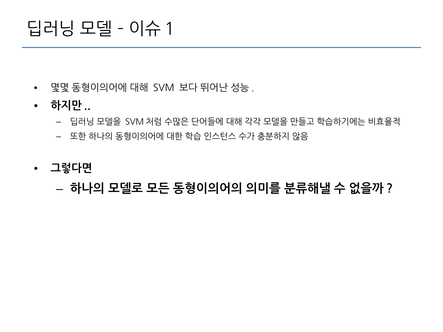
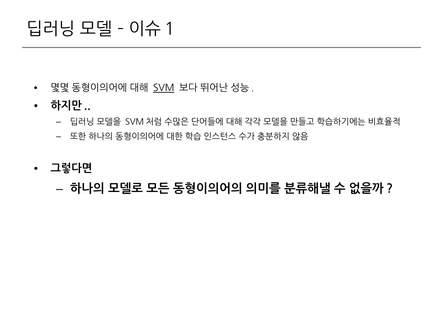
SVM underline: none -> present
